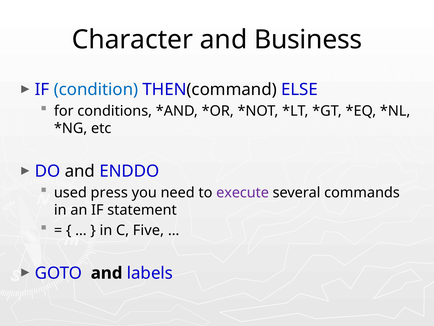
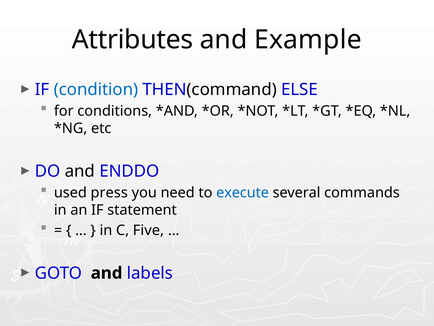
Character: Character -> Attributes
Business: Business -> Example
execute colour: purple -> blue
